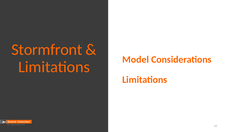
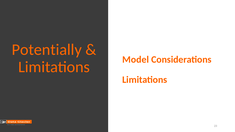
Stormfront: Stormfront -> Potentially
